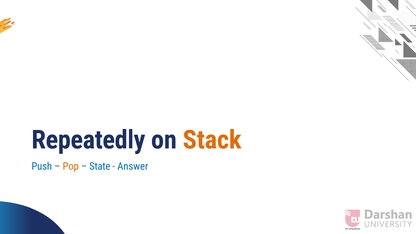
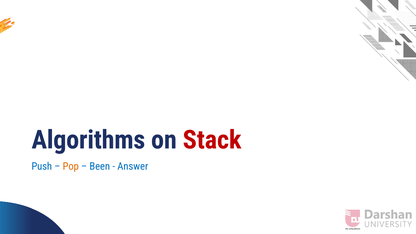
Repeatedly: Repeatedly -> Algorithms
Stack colour: orange -> red
State: State -> Been
